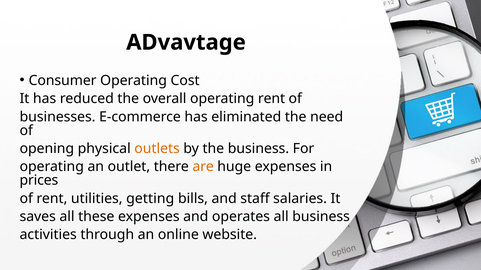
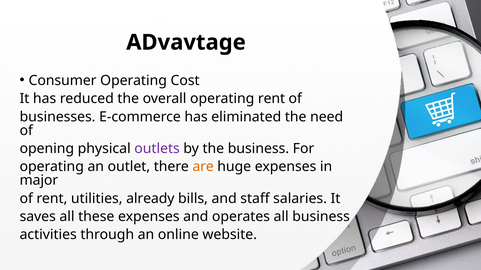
outlets colour: orange -> purple
prices: prices -> major
getting: getting -> already
